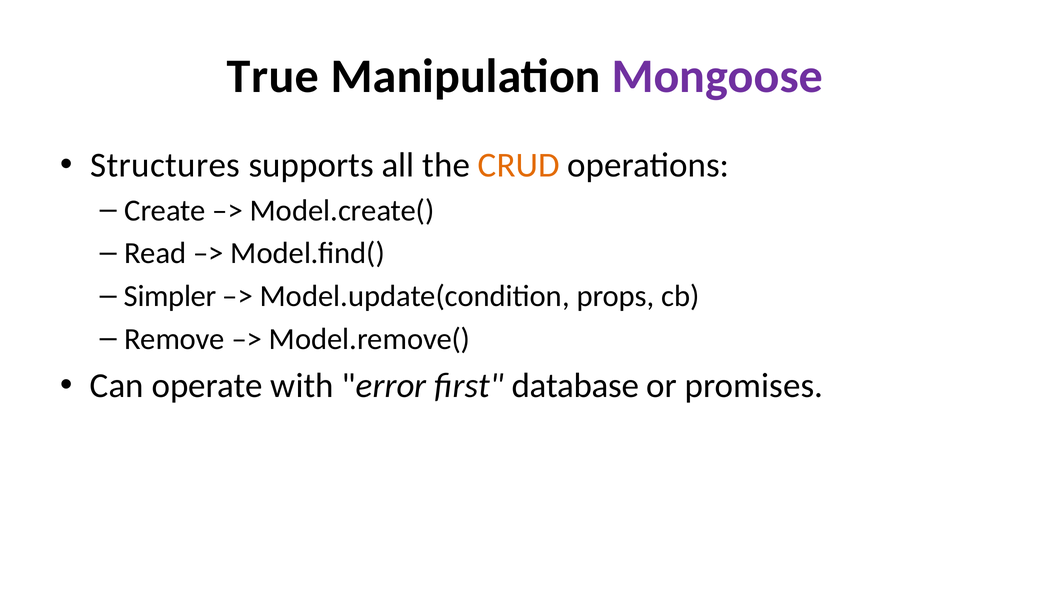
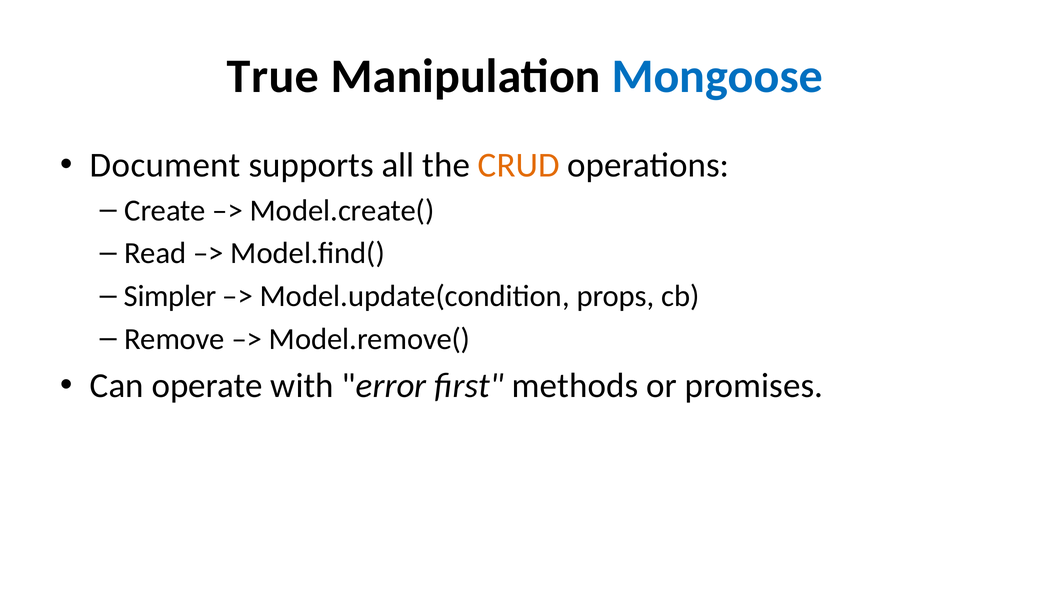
Mongoose colour: purple -> blue
Structures: Structures -> Document
database: database -> methods
